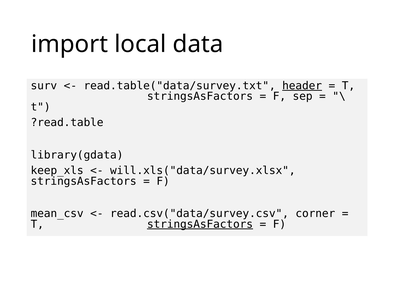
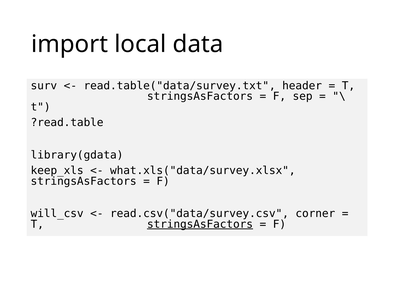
header underline: present -> none
will.xls("data/survey.xlsx: will.xls("data/survey.xlsx -> what.xls("data/survey.xlsx
mean_csv: mean_csv -> will_csv
